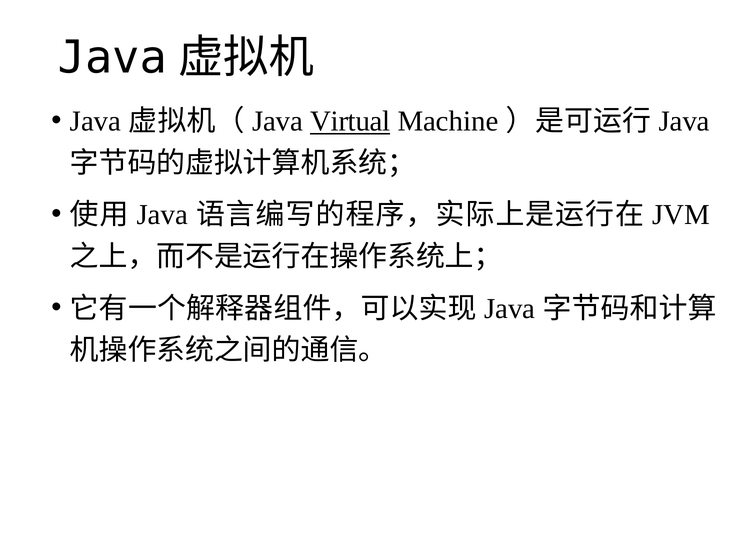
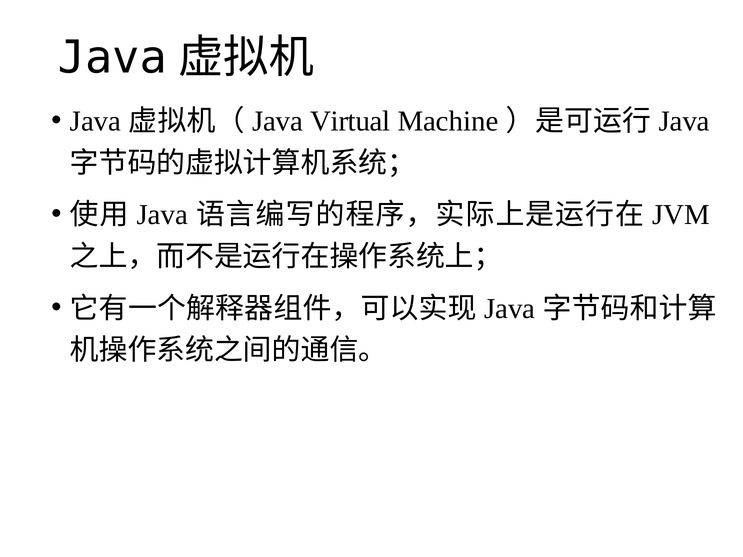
Virtual underline: present -> none
